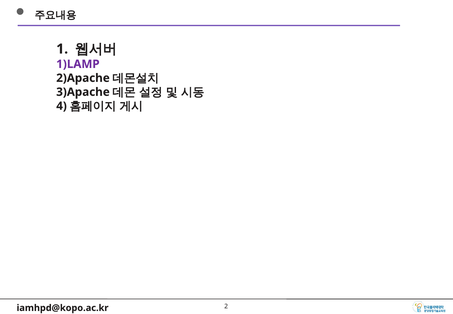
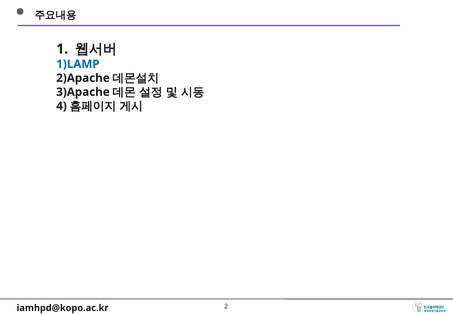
1)LAMP colour: purple -> blue
